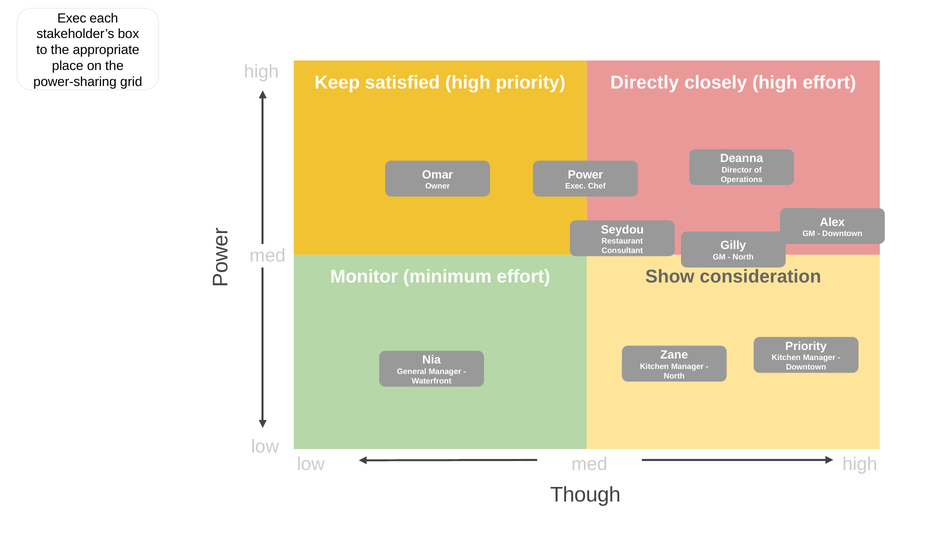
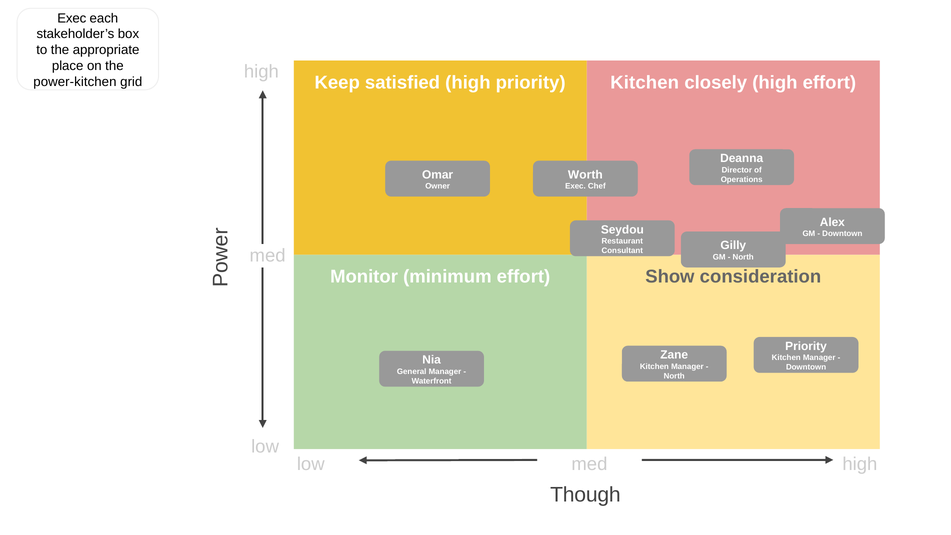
high priority Directly: Directly -> Kitchen
power-sharing: power-sharing -> power-kitchen
Power: Power -> Worth
